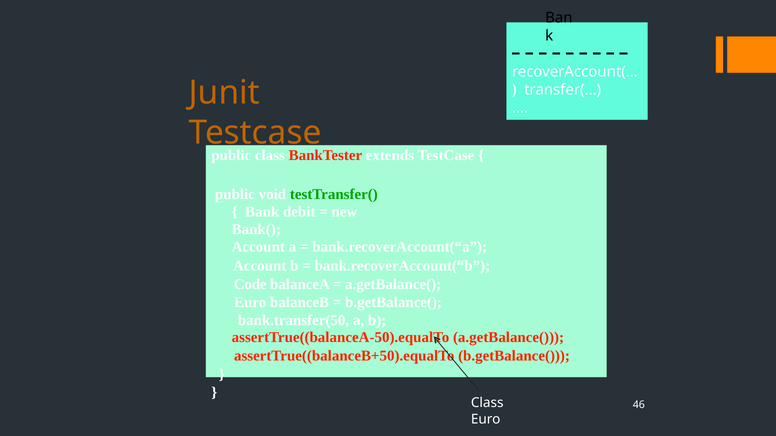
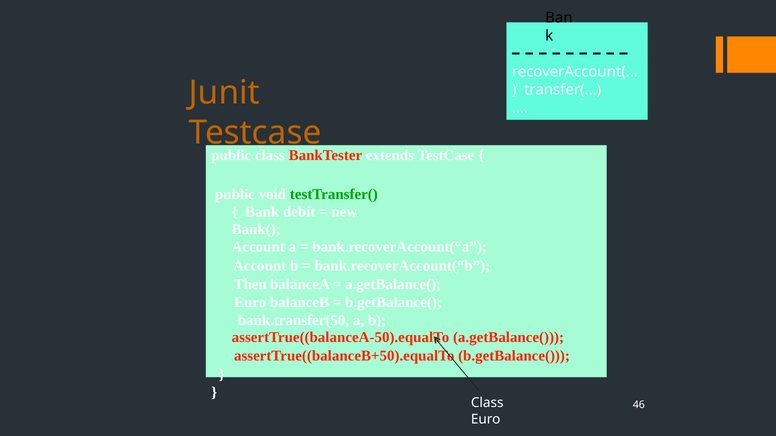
Code: Code -> Then
